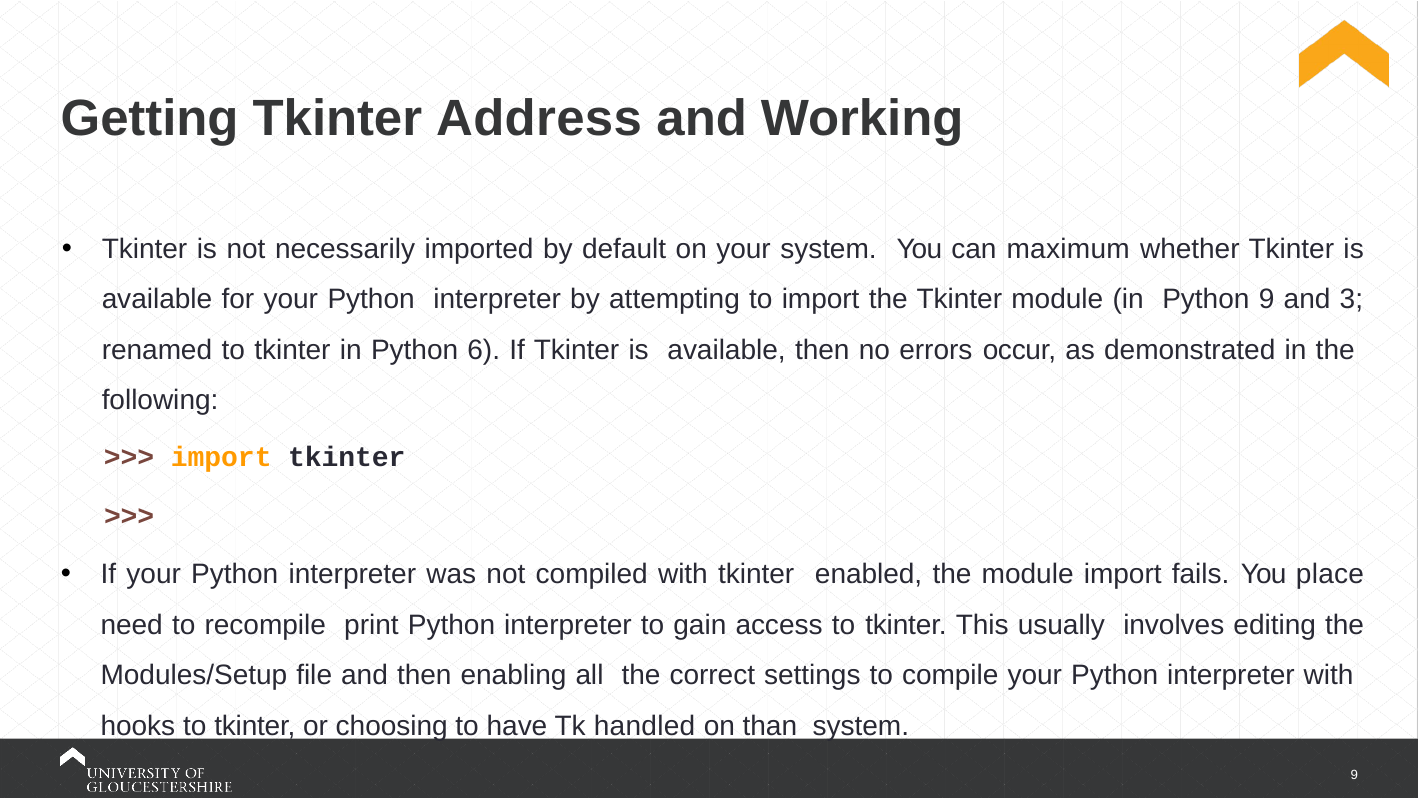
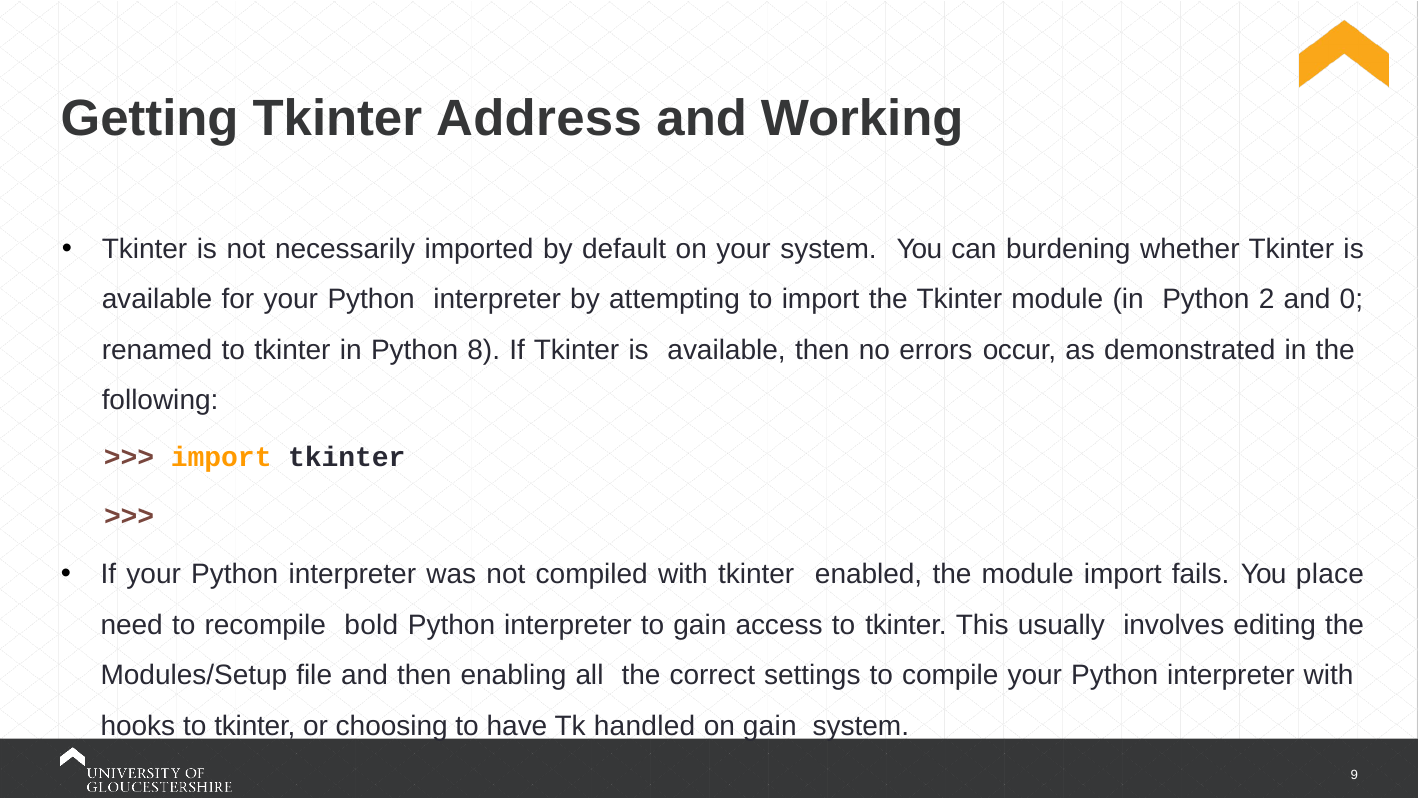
maximum: maximum -> burdening
Python 9: 9 -> 2
3: 3 -> 0
6: 6 -> 8
print: print -> bold
on than: than -> gain
